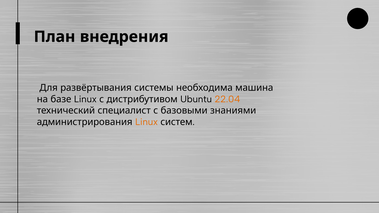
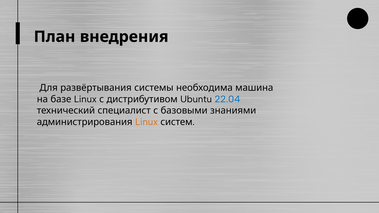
22.04 colour: orange -> blue
